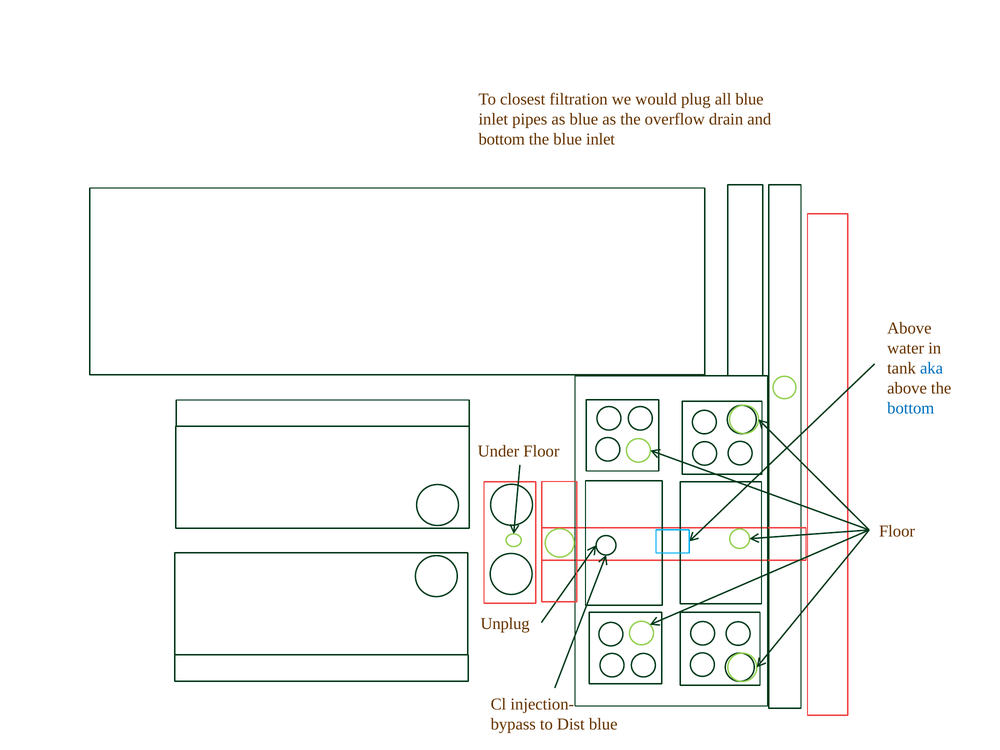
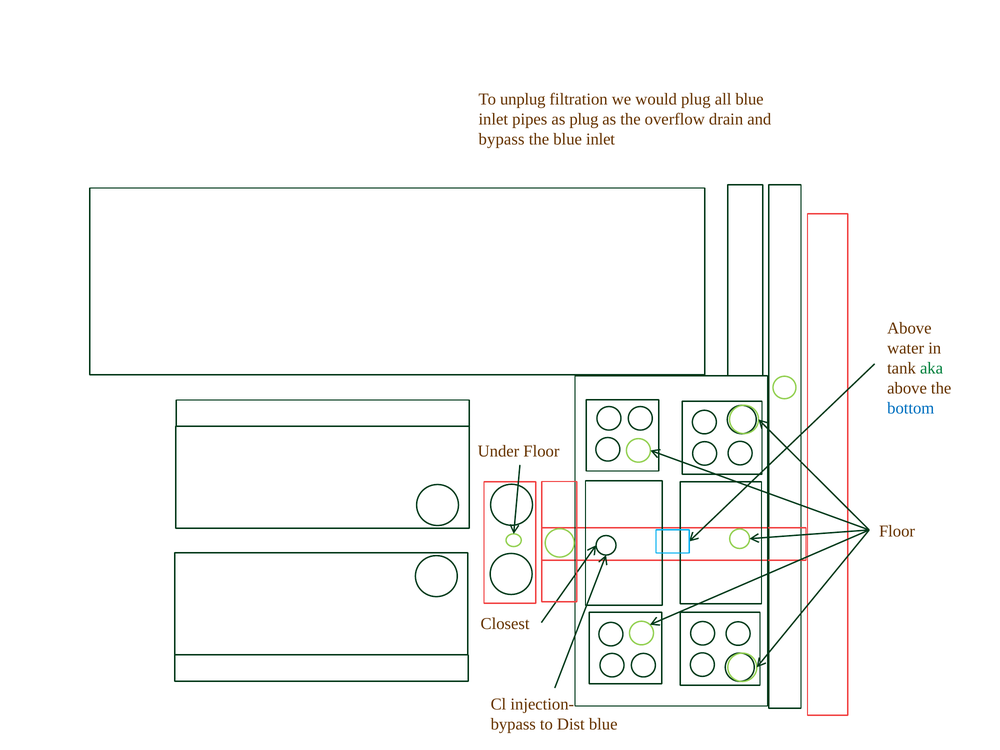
closest: closest -> unplug
as blue: blue -> plug
bottom at (502, 139): bottom -> bypass
aka colour: blue -> green
Unplug: Unplug -> Closest
